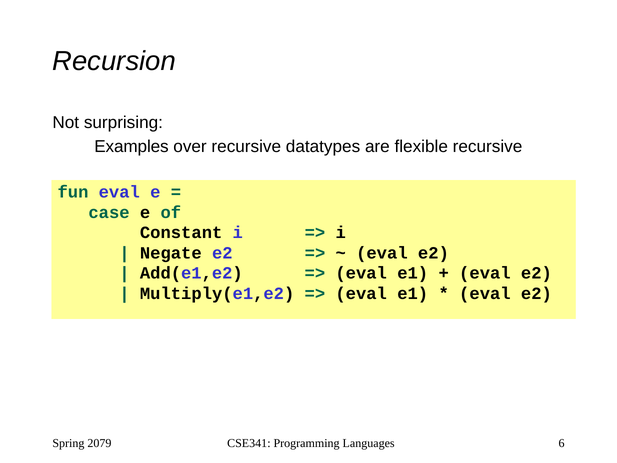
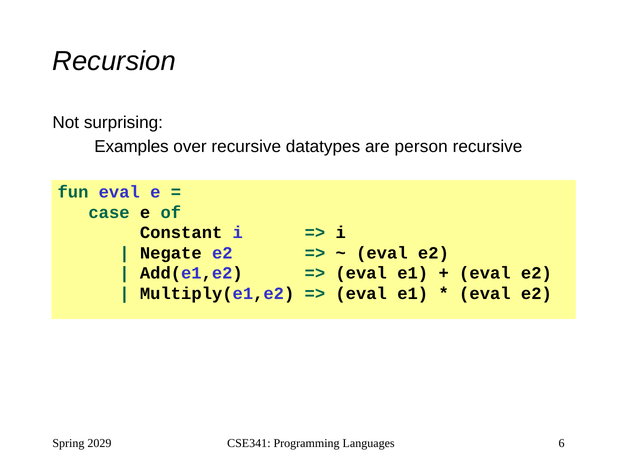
flexible: flexible -> person
2079: 2079 -> 2029
